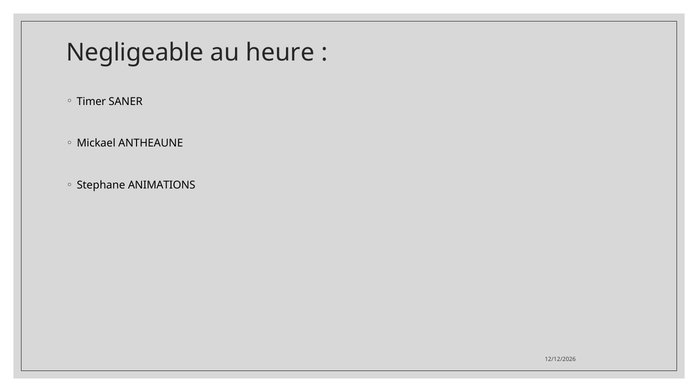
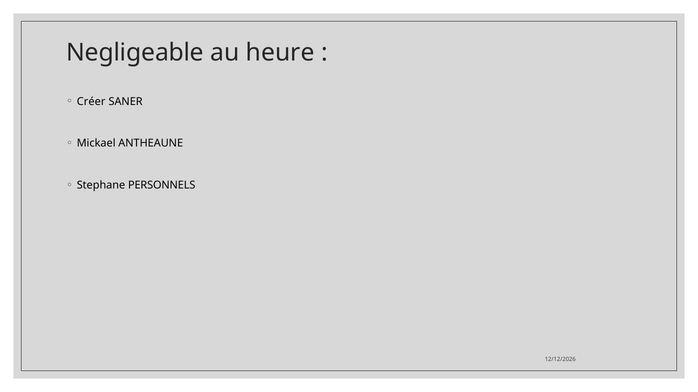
Timer: Timer -> Créer
ANIMATIONS: ANIMATIONS -> PERSONNELS
